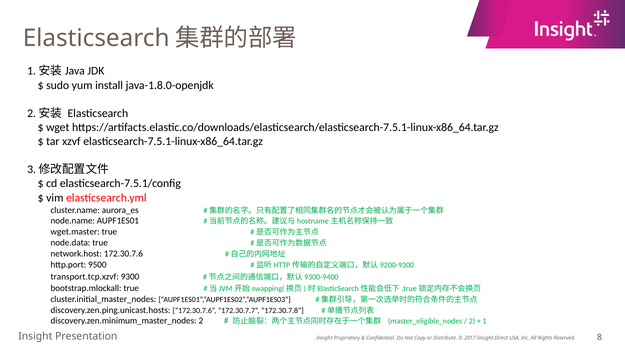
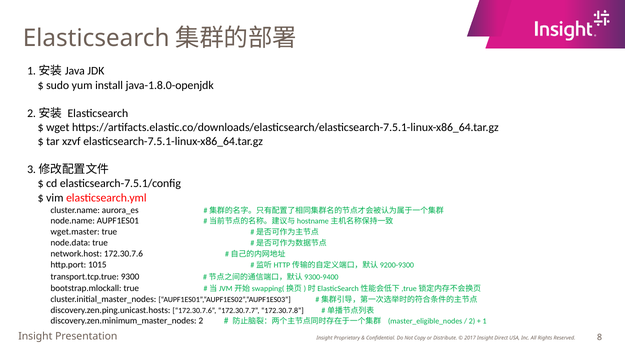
9500: 9500 -> 1015
transport.tcp.xzvf: transport.tcp.xzvf -> transport.tcp.true
